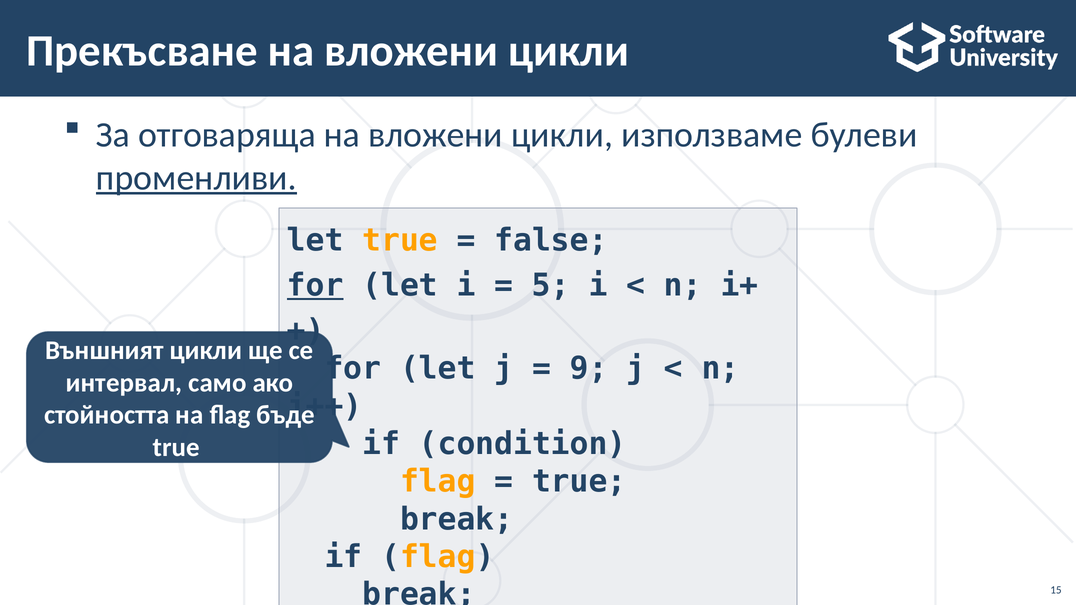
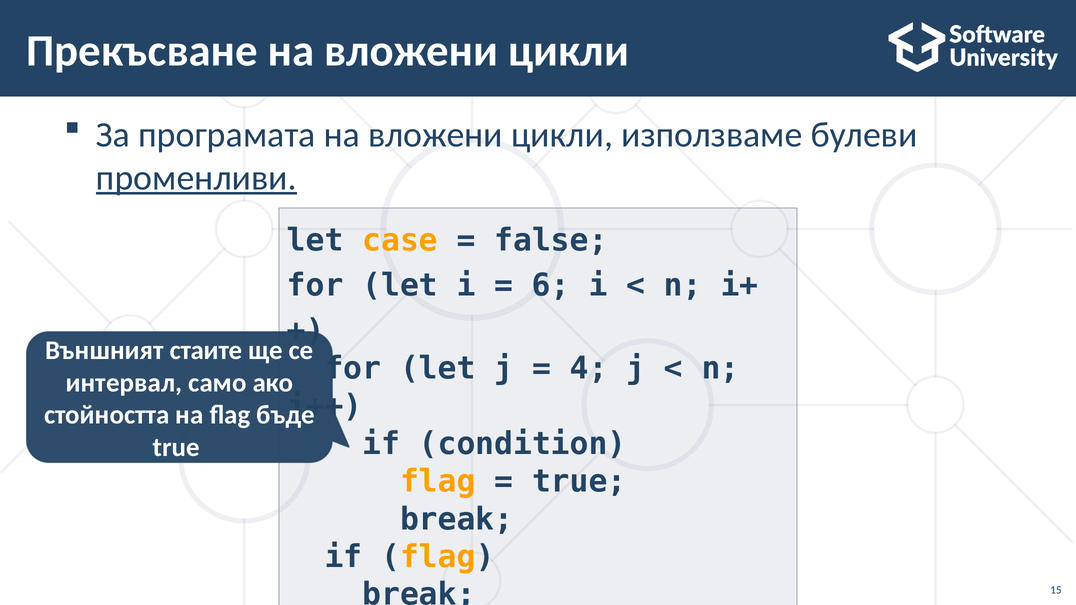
отговаряща: отговаряща -> програмата
let true: true -> case
for at (315, 286) underline: present -> none
5: 5 -> 6
Външният цикли: цикли -> стаите
9: 9 -> 4
